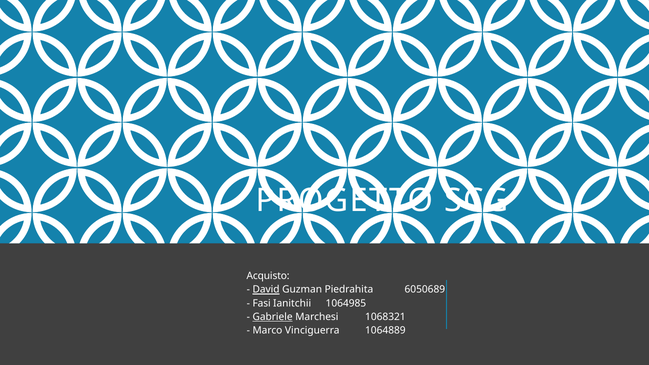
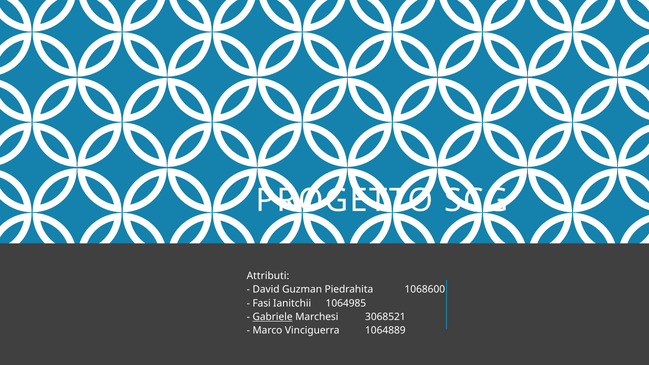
Acquisto: Acquisto -> Attributi
David underline: present -> none
6050689: 6050689 -> 1068600
1068321: 1068321 -> 3068521
